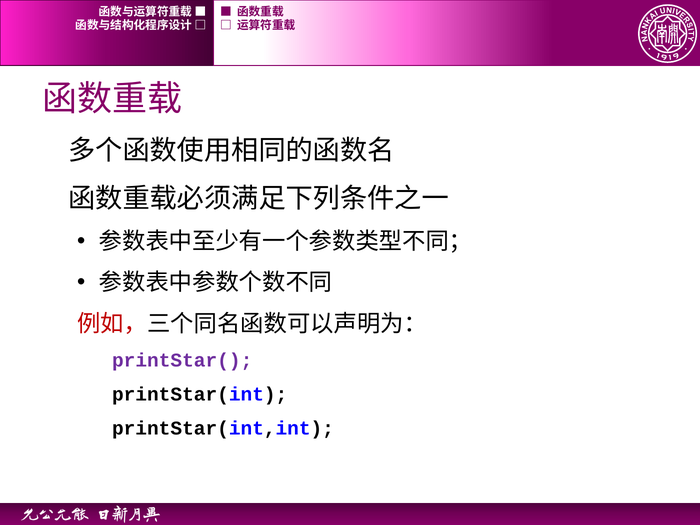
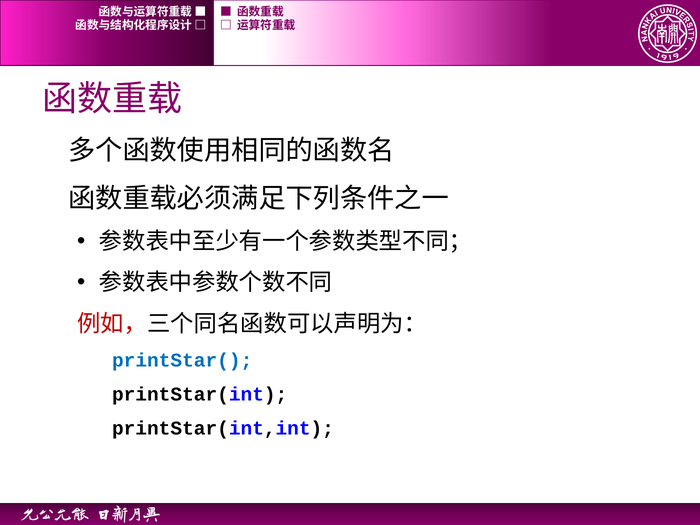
printStar( colour: purple -> blue
